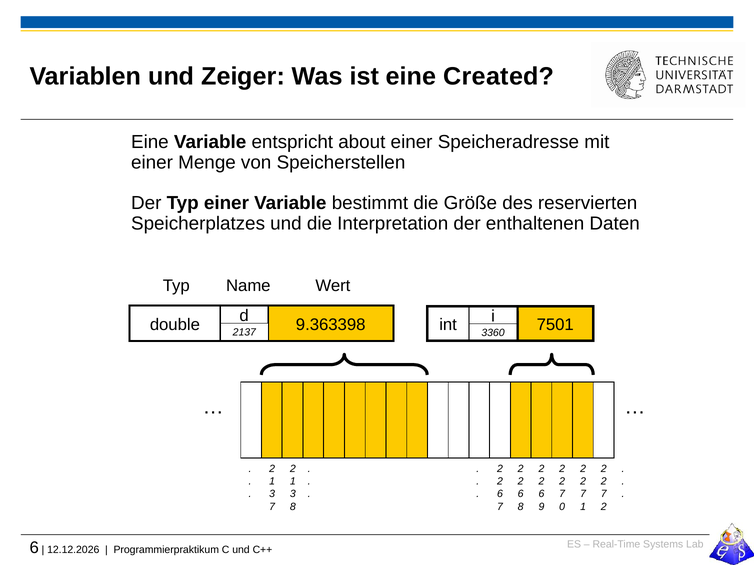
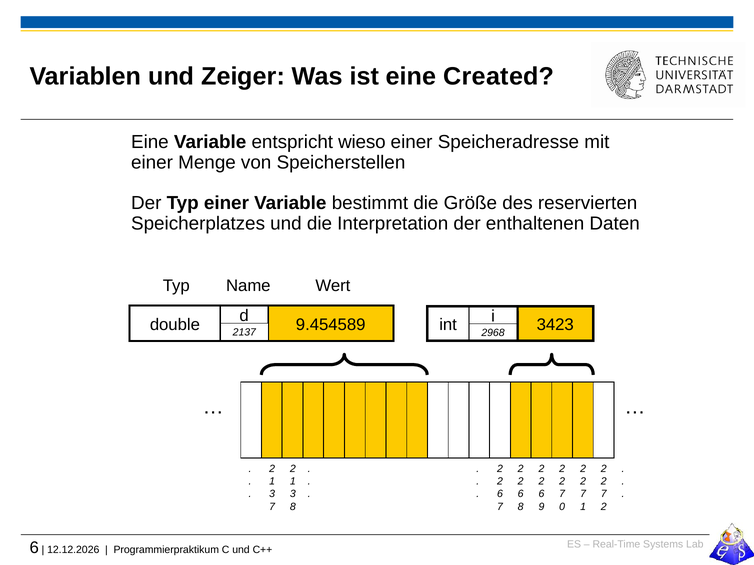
about: about -> wieso
9.363398: 9.363398 -> 9.454589
7501: 7501 -> 3423
3360: 3360 -> 2968
